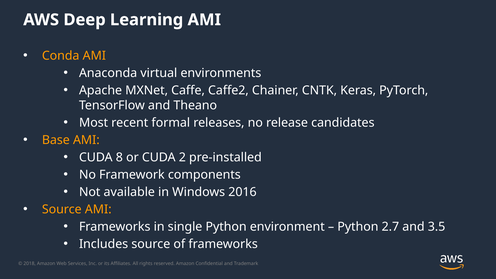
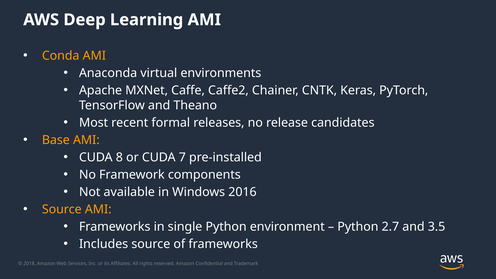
2: 2 -> 7
